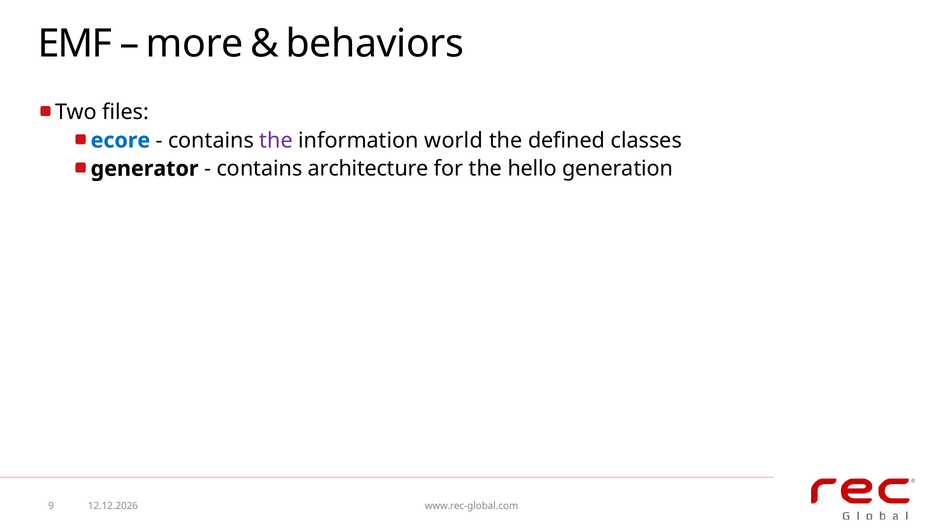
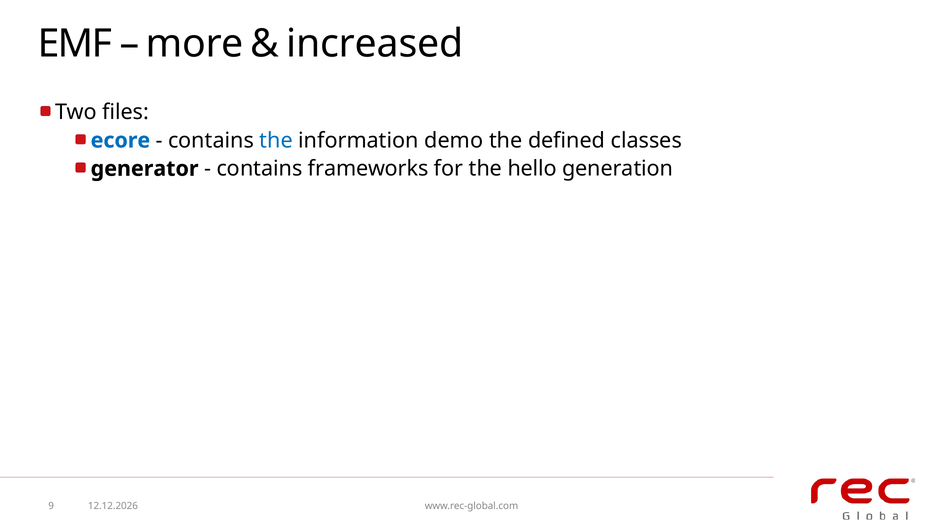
behaviors: behaviors -> increased
the at (276, 140) colour: purple -> blue
world: world -> demo
architecture: architecture -> frameworks
